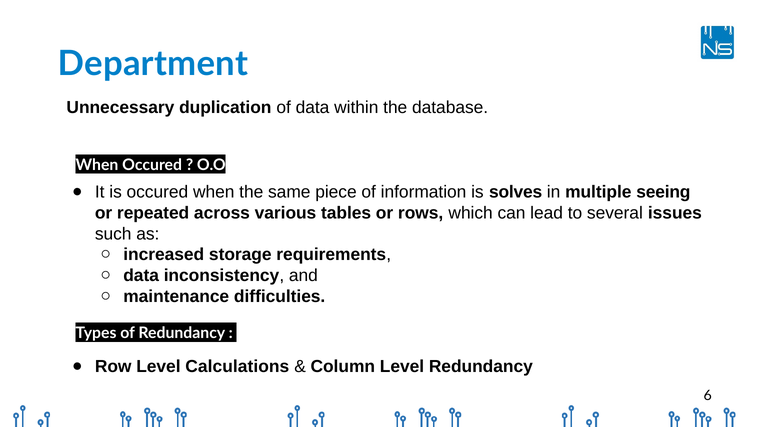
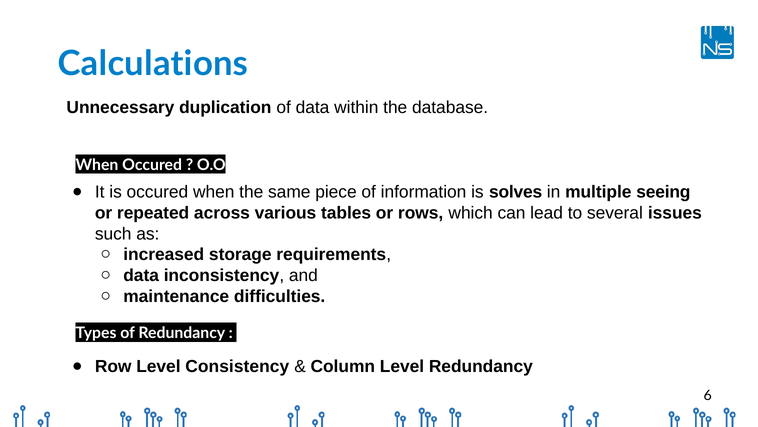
Department: Department -> Calculations
Calculations: Calculations -> Consistency
